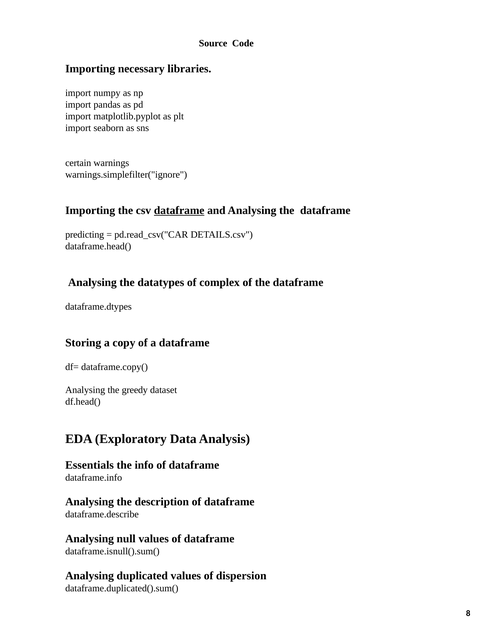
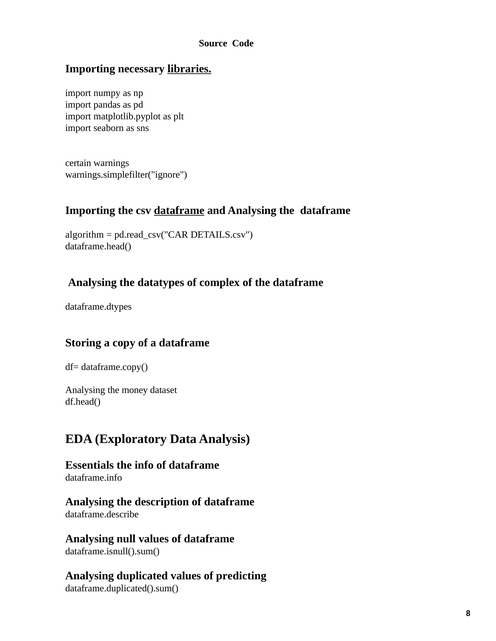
libraries underline: none -> present
predicting: predicting -> algorithm
greedy: greedy -> money
dispersion: dispersion -> predicting
